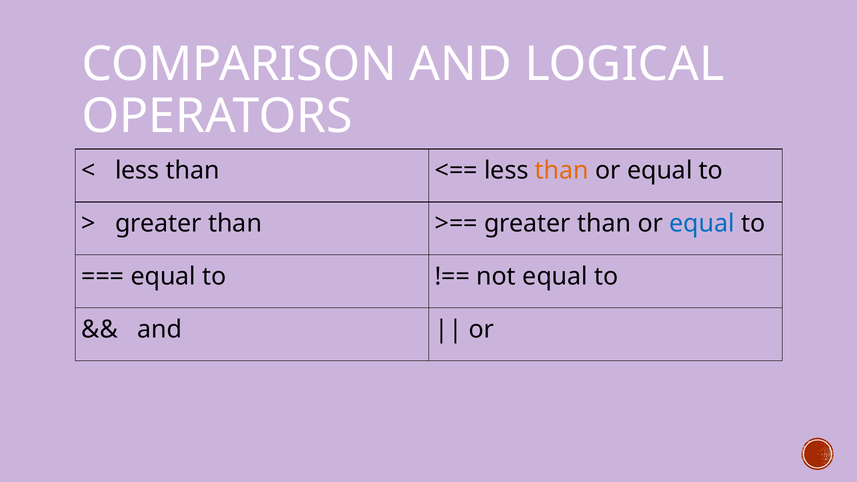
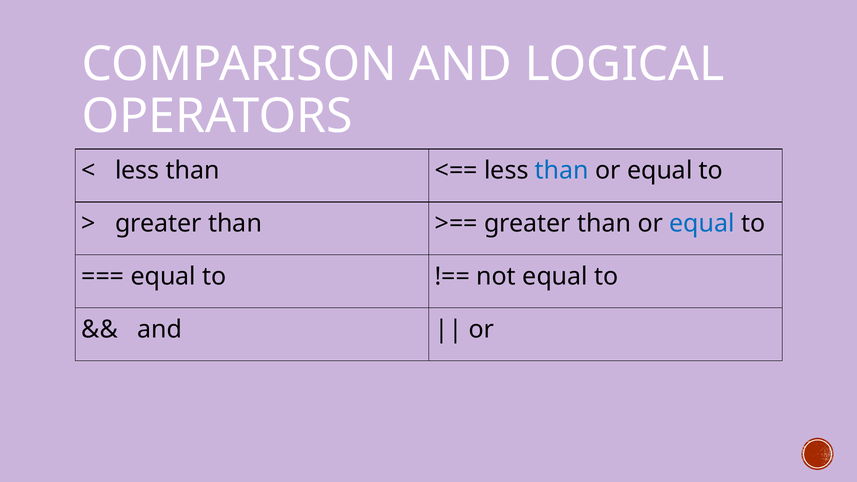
than at (562, 171) colour: orange -> blue
